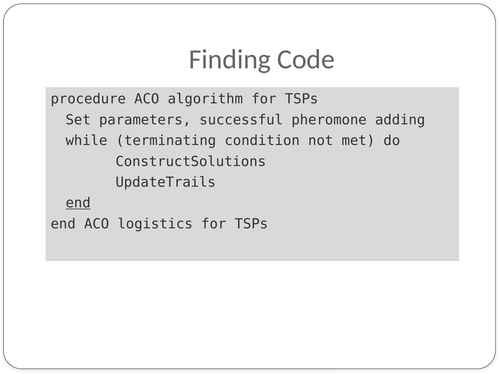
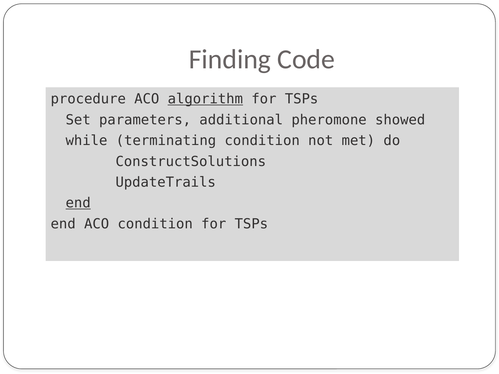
algorithm underline: none -> present
successful: successful -> additional
adding: adding -> showed
ACO logistics: logistics -> condition
